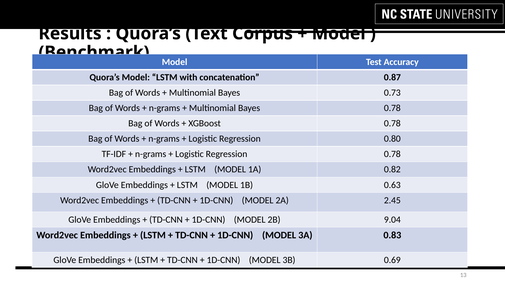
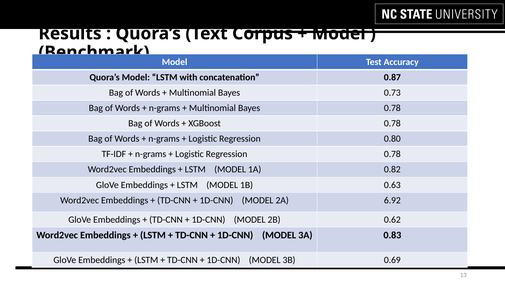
2.45: 2.45 -> 6.92
9.04: 9.04 -> 0.62
